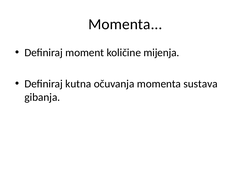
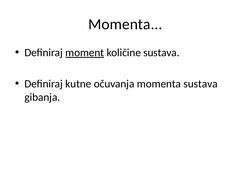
moment underline: none -> present
količine mijenja: mijenja -> sustava
kutna: kutna -> kutne
